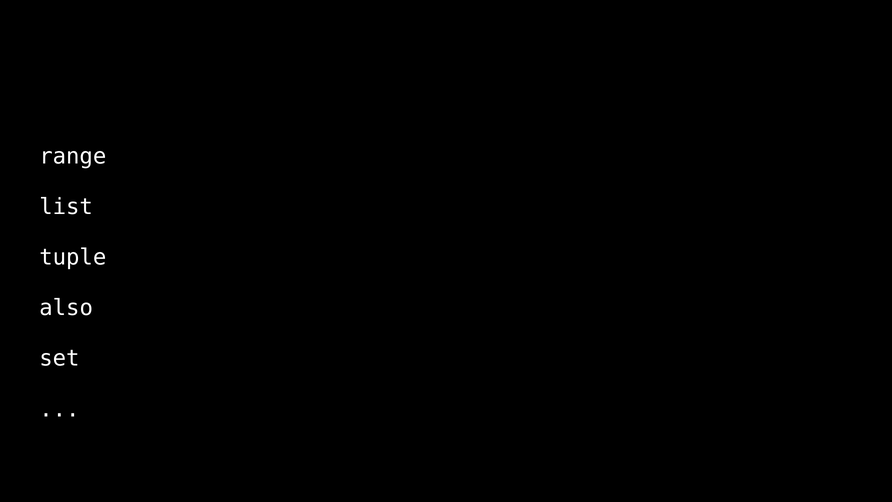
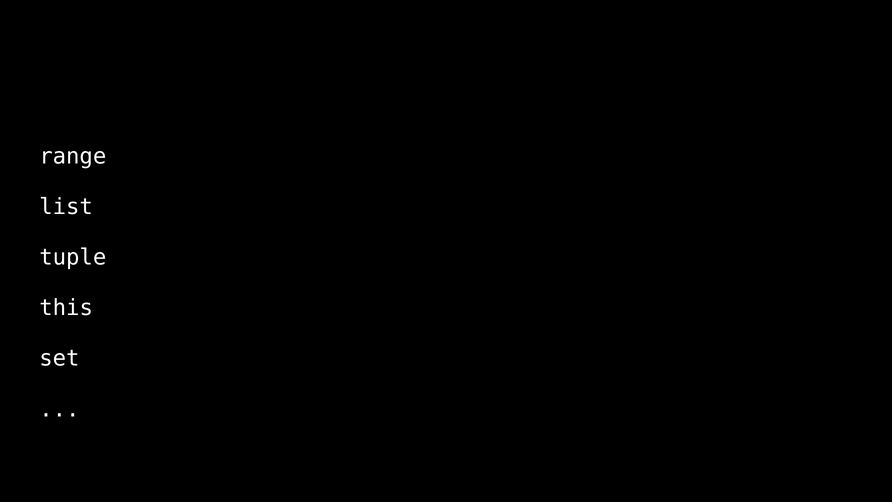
also: also -> this
